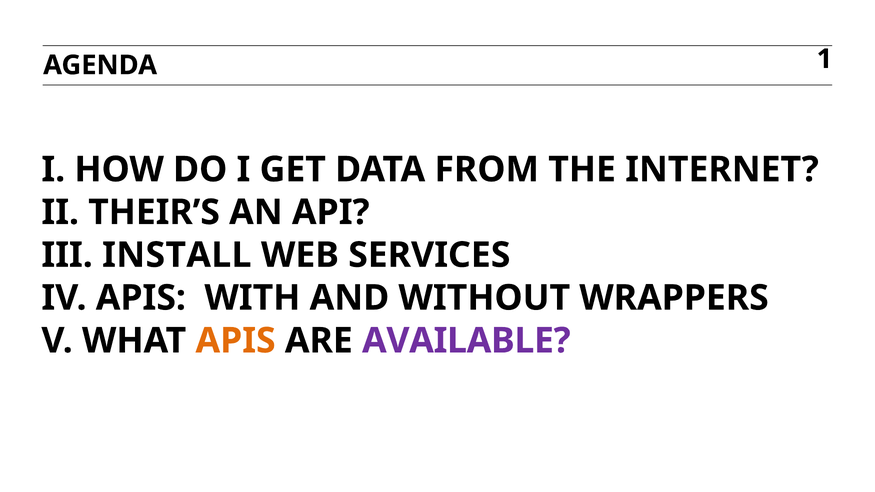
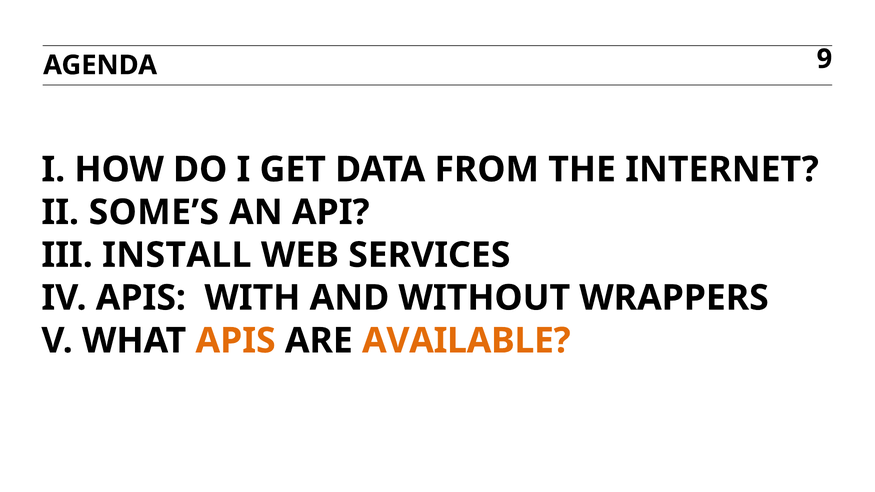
1: 1 -> 9
THEIR’S: THEIR’S -> SOME’S
AVAILABLE colour: purple -> orange
